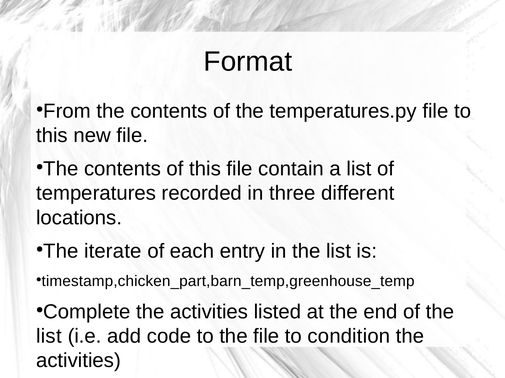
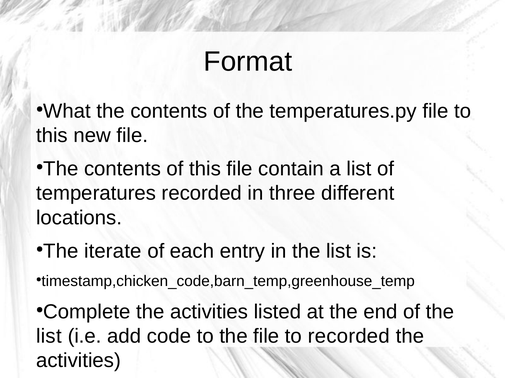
From: From -> What
timestamp,chicken_part,barn_temp,greenhouse_temp: timestamp,chicken_part,barn_temp,greenhouse_temp -> timestamp,chicken_code,barn_temp,greenhouse_temp
to condition: condition -> recorded
